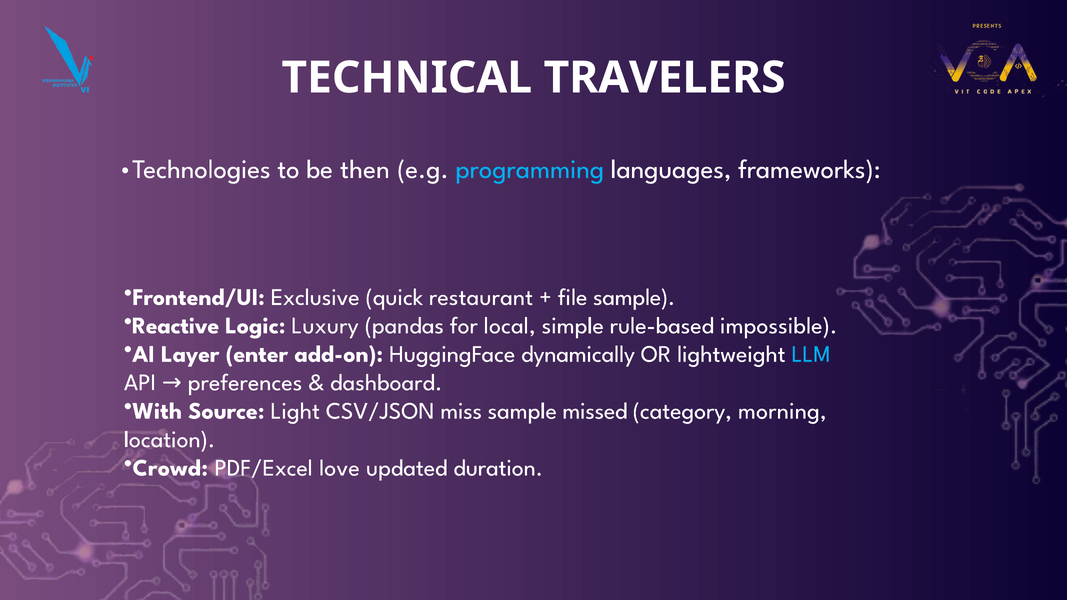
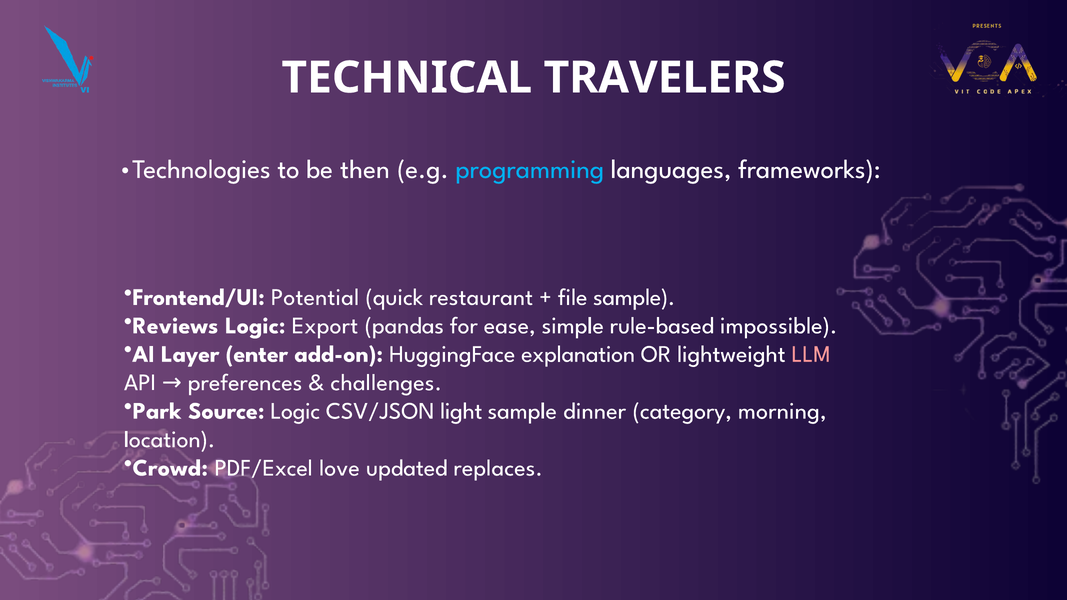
Exclusive: Exclusive -> Potential
Reactive: Reactive -> Reviews
Luxury: Luxury -> Export
local: local -> ease
dynamically: dynamically -> explanation
LLM colour: light blue -> pink
dashboard: dashboard -> challenges
With: With -> Park
Source Light: Light -> Logic
miss: miss -> light
missed: missed -> dinner
duration: duration -> replaces
